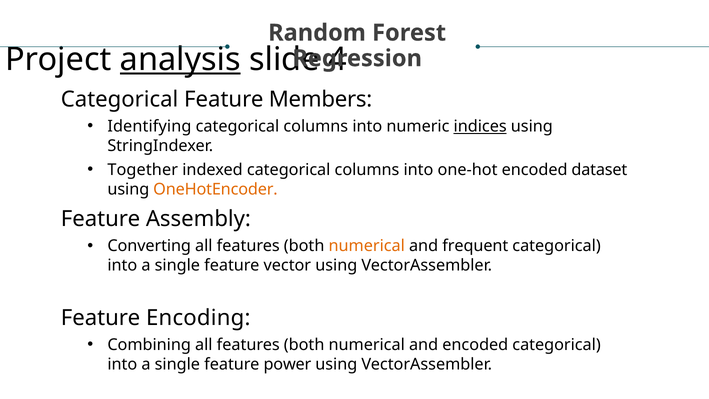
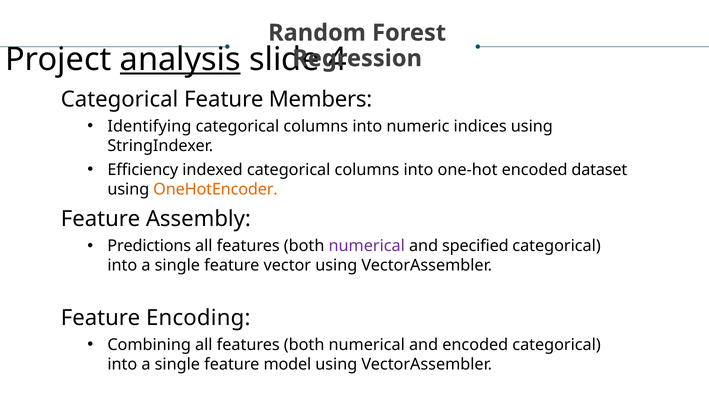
indices underline: present -> none
Together: Together -> Efficiency
Converting: Converting -> Predictions
numerical at (367, 246) colour: orange -> purple
frequent: frequent -> specified
power: power -> model
